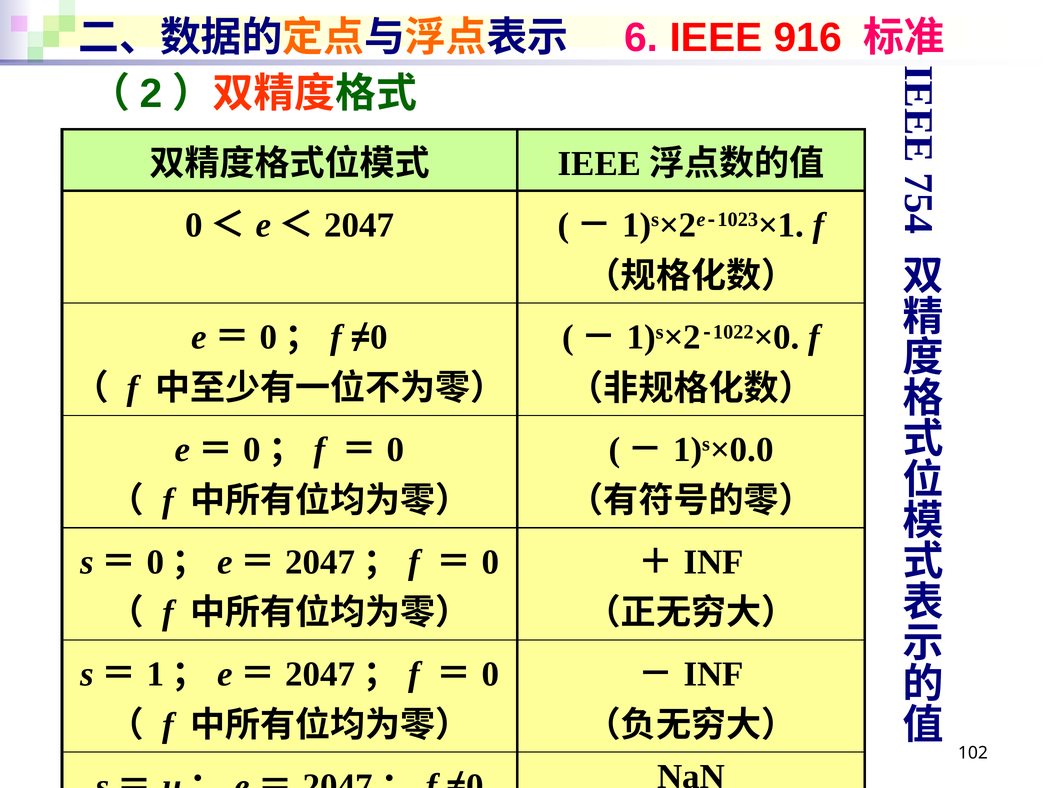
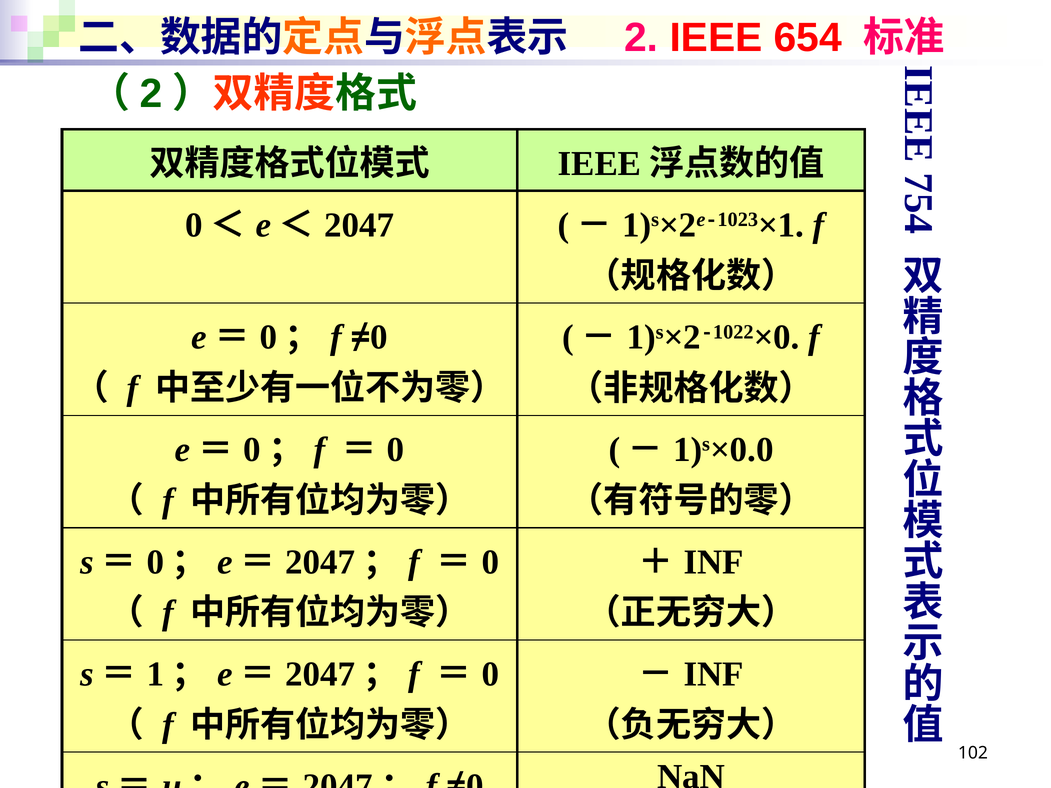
6 at (641, 38): 6 -> 2
916: 916 -> 654
